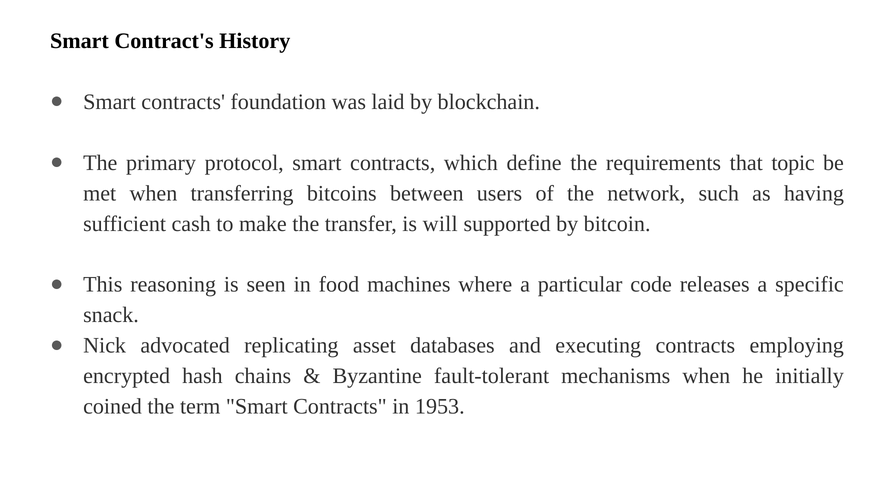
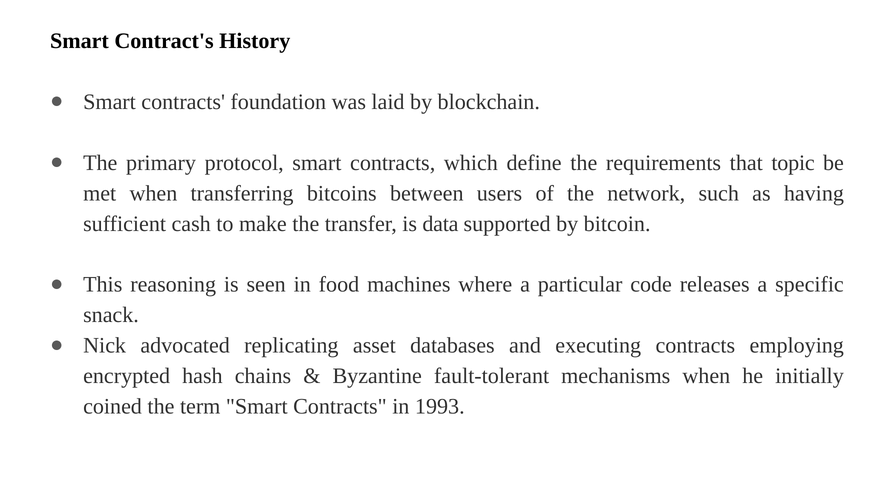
will: will -> data
1953: 1953 -> 1993
